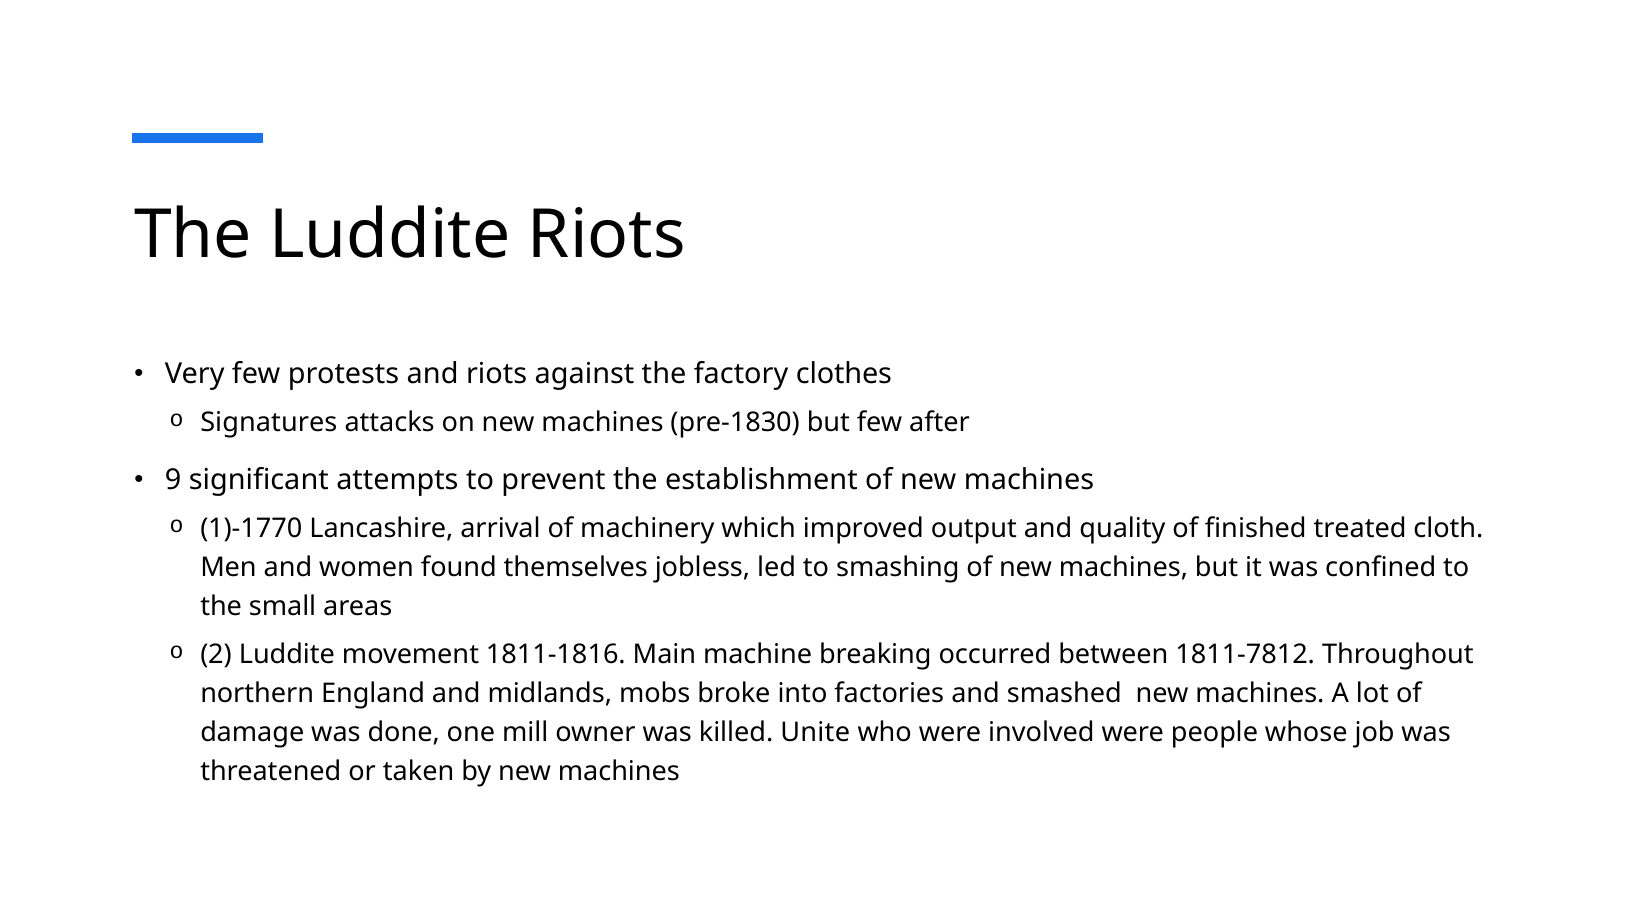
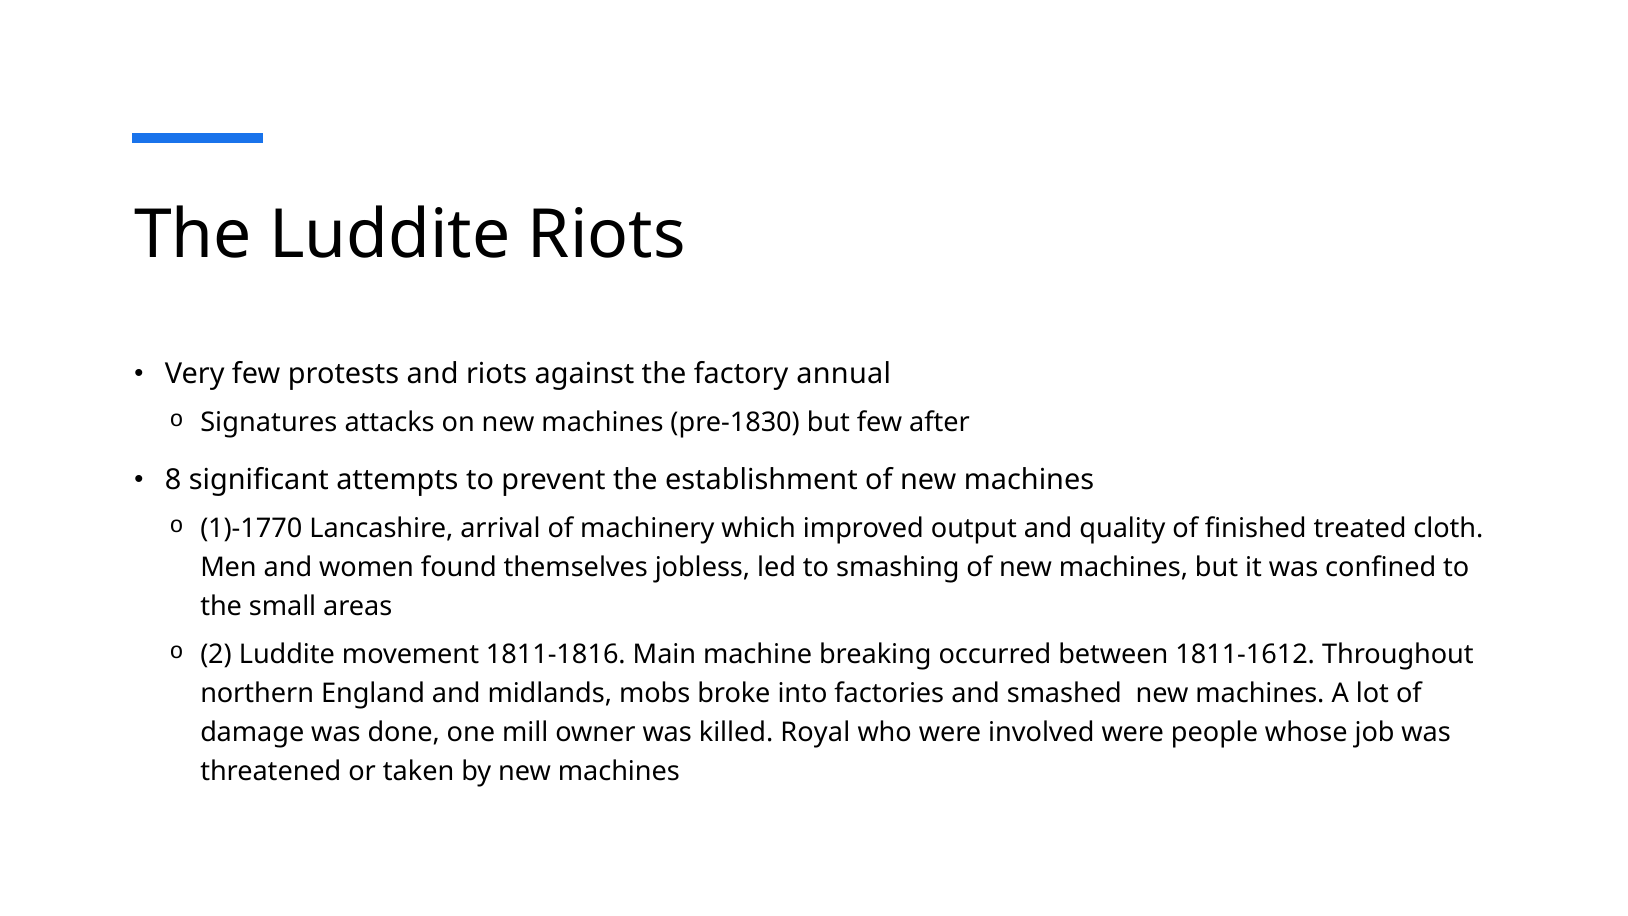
clothes: clothes -> annual
9: 9 -> 8
1811-7812: 1811-7812 -> 1811-1612
Unite: Unite -> Royal
